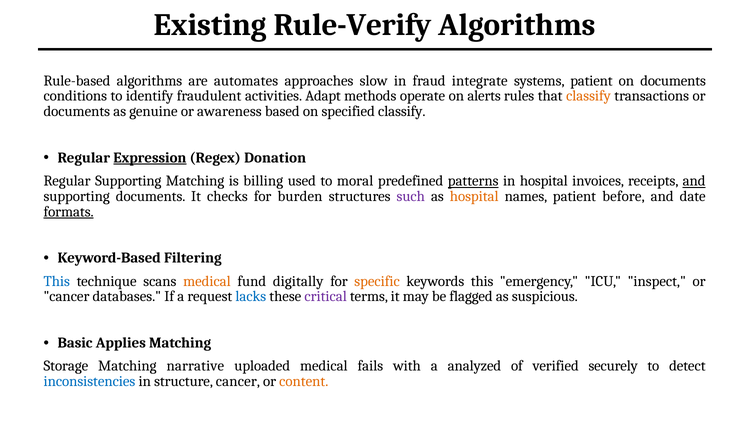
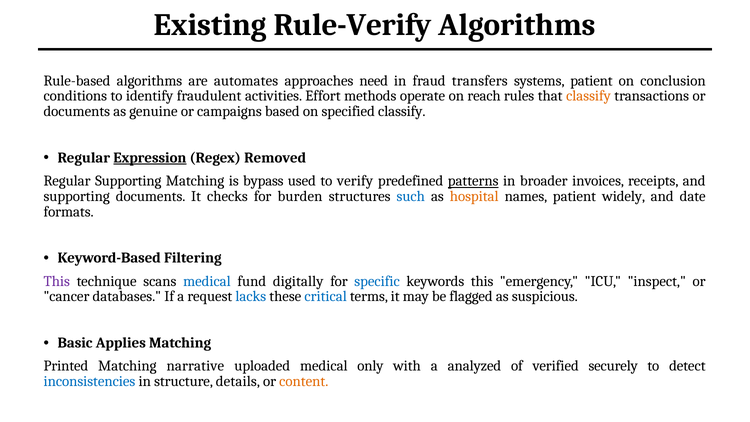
slow: slow -> need
integrate: integrate -> transfers
on documents: documents -> conclusion
Adapt: Adapt -> Effort
alerts: alerts -> reach
awareness: awareness -> campaigns
Donation: Donation -> Removed
billing: billing -> bypass
moral: moral -> verify
in hospital: hospital -> broader
and at (694, 181) underline: present -> none
such colour: purple -> blue
before: before -> widely
formats underline: present -> none
This at (57, 281) colour: blue -> purple
medical at (207, 281) colour: orange -> blue
specific colour: orange -> blue
critical colour: purple -> blue
Storage: Storage -> Printed
fails: fails -> only
structure cancer: cancer -> details
